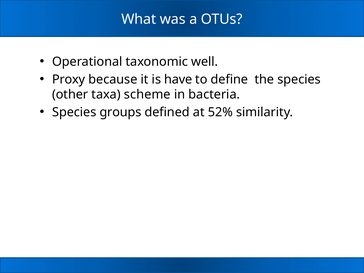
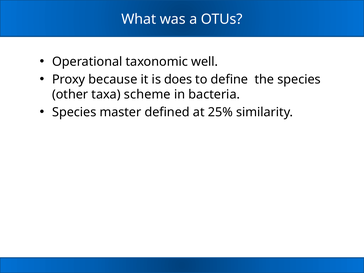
have: have -> does
groups: groups -> master
52%: 52% -> 25%
